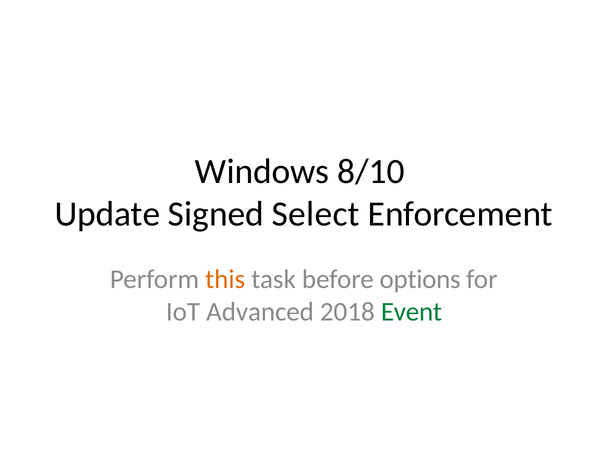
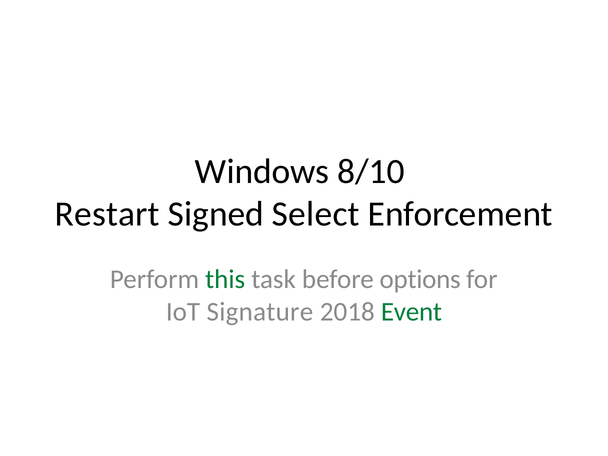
Update: Update -> Restart
this colour: orange -> green
Advanced: Advanced -> Signature
